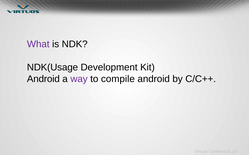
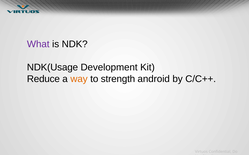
Android at (43, 79): Android -> Reduce
way colour: purple -> orange
compile: compile -> strength
